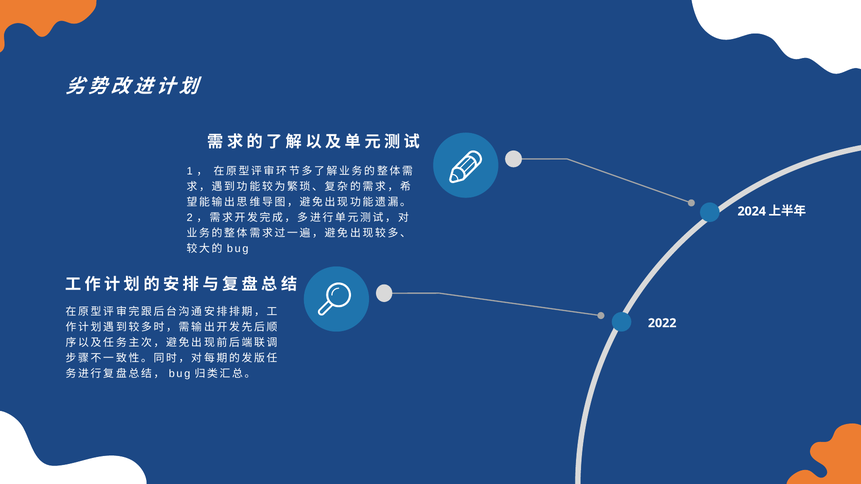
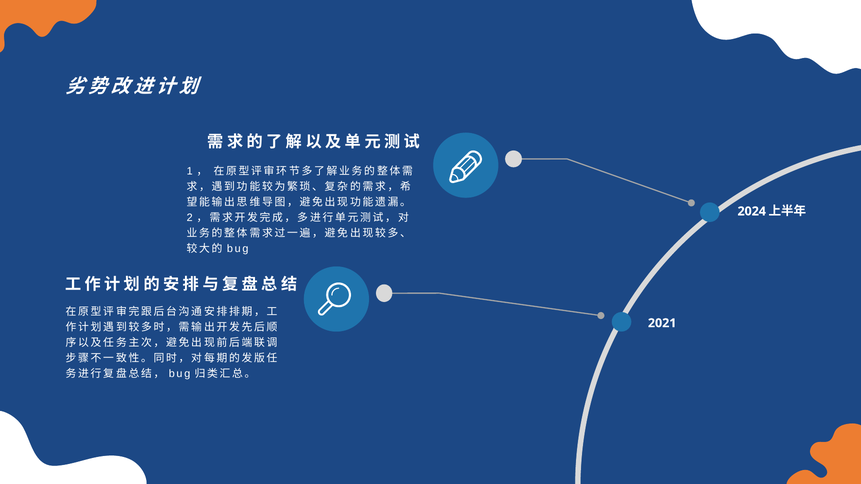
2022: 2022 -> 2021
